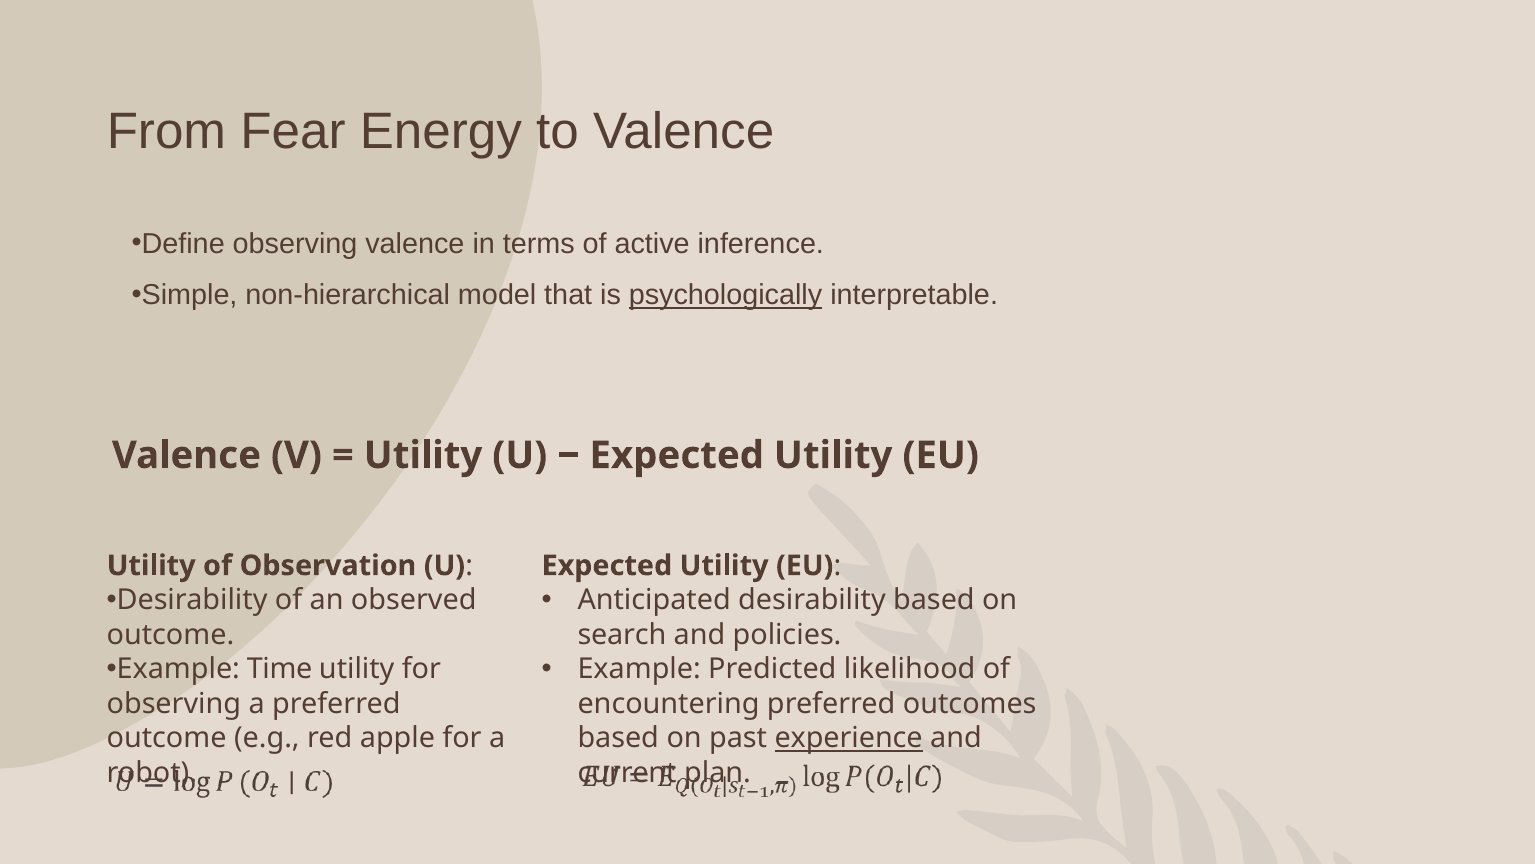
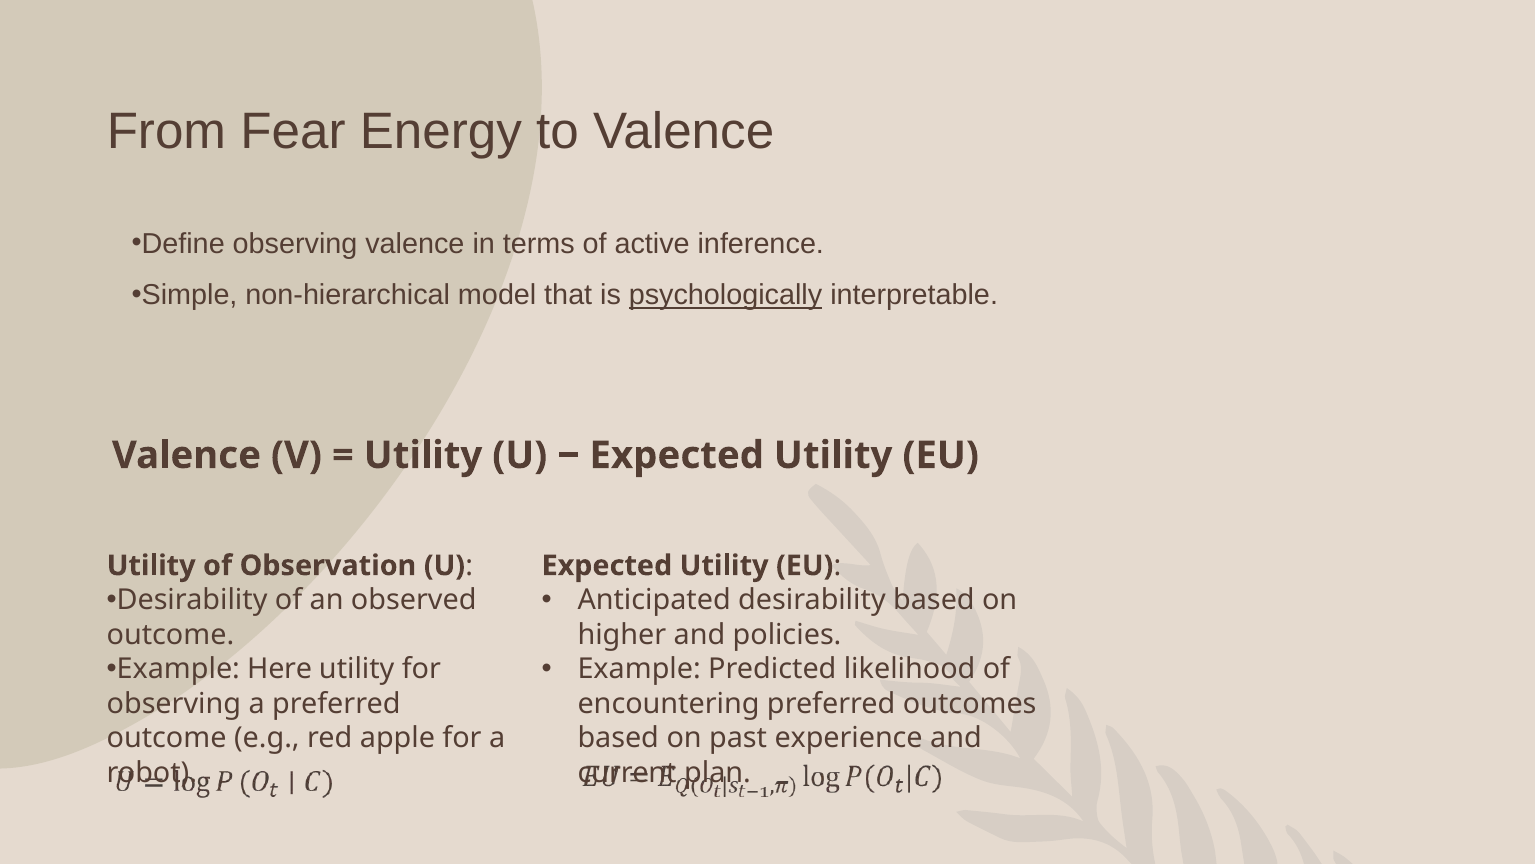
search: search -> higher
Time: Time -> Here
experience underline: present -> none
